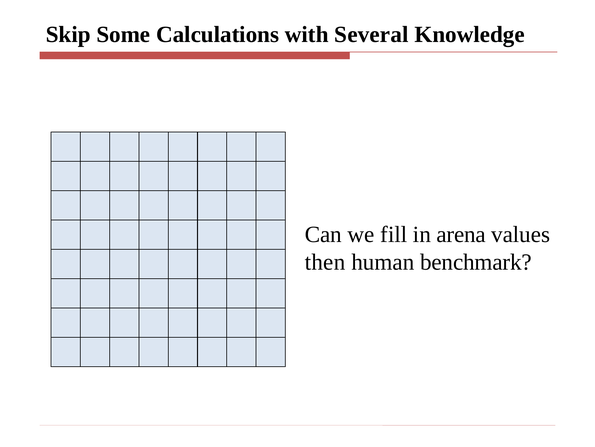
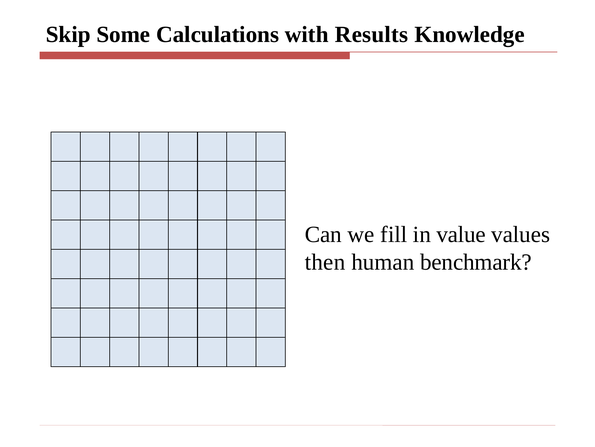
Several: Several -> Results
arena: arena -> value
